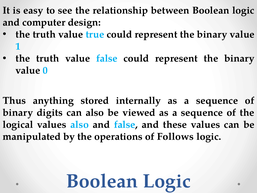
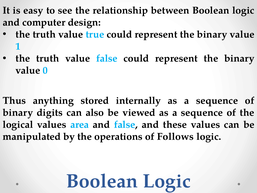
values also: also -> area
